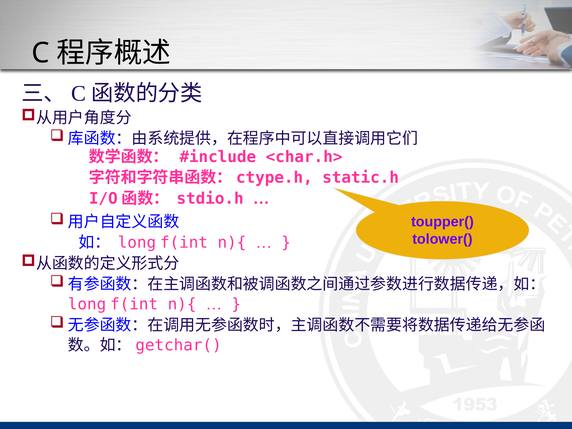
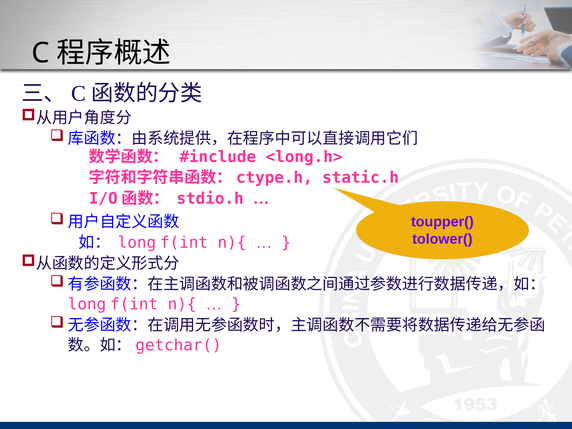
<char.h>: <char.h> -> <long.h>
